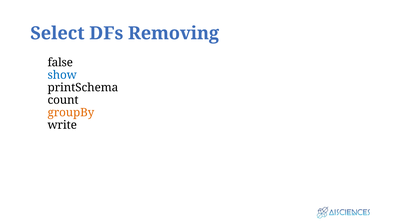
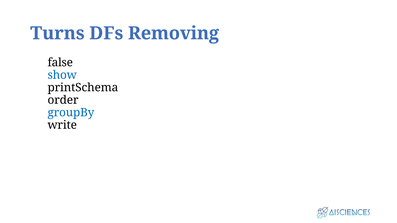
Select: Select -> Turns
count: count -> order
groupBy colour: orange -> blue
